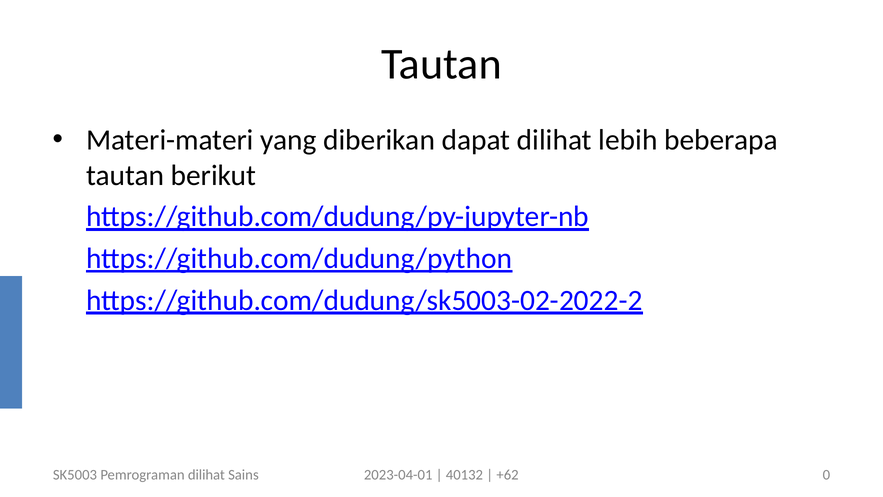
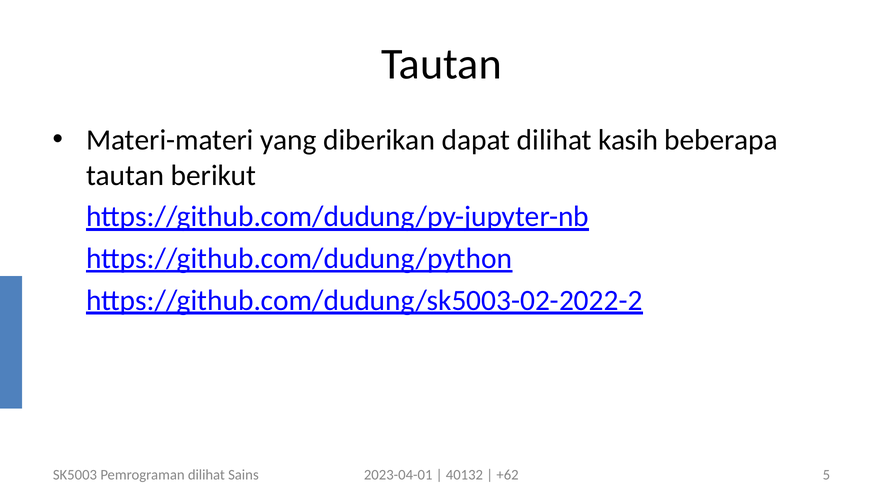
lebih: lebih -> kasih
0: 0 -> 5
